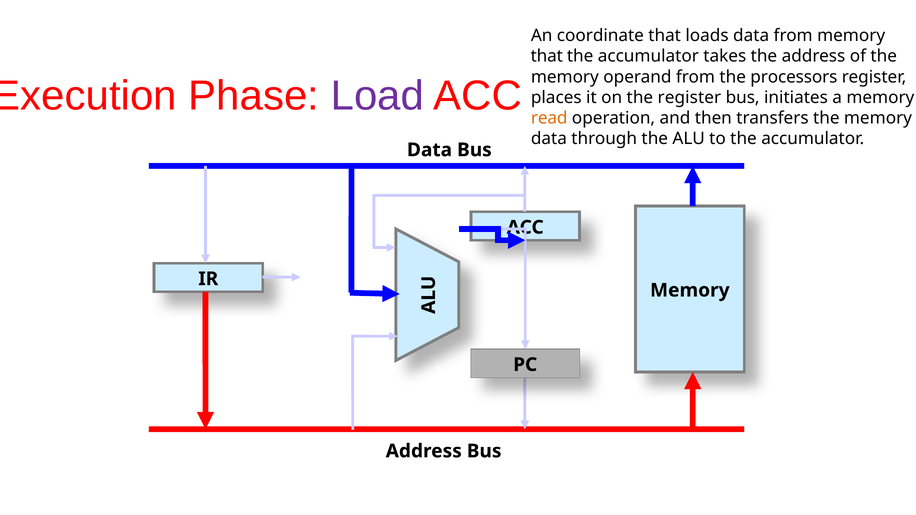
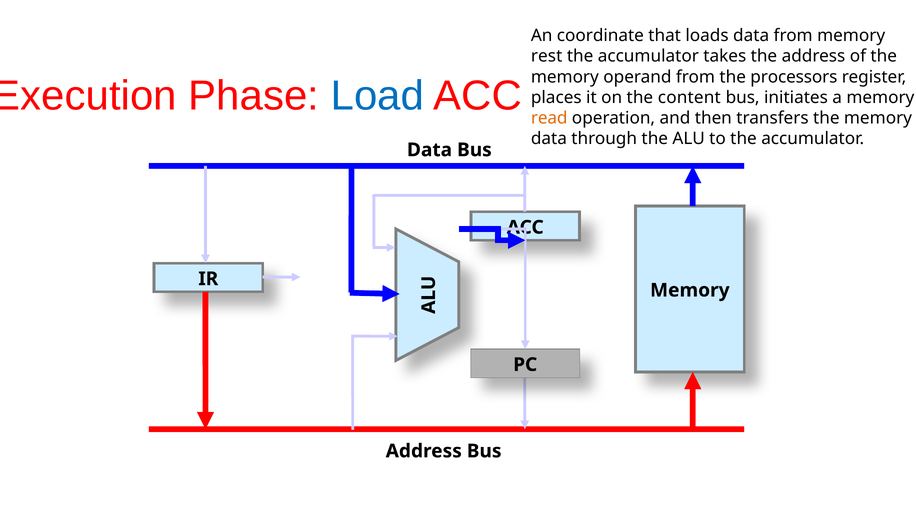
that at (547, 56): that -> rest
Load colour: purple -> blue
the register: register -> content
